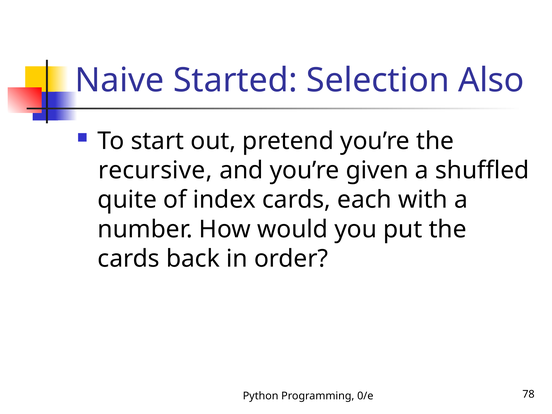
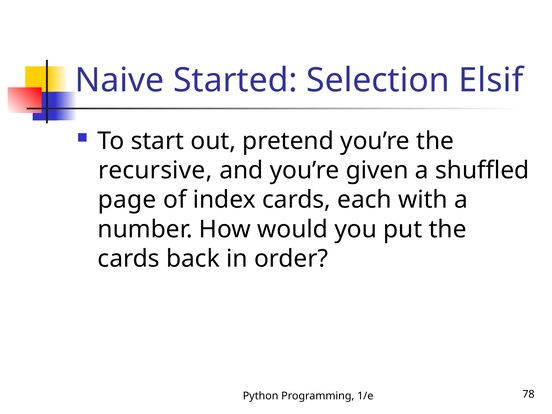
Also: Also -> Elsif
quite: quite -> page
0/e: 0/e -> 1/e
